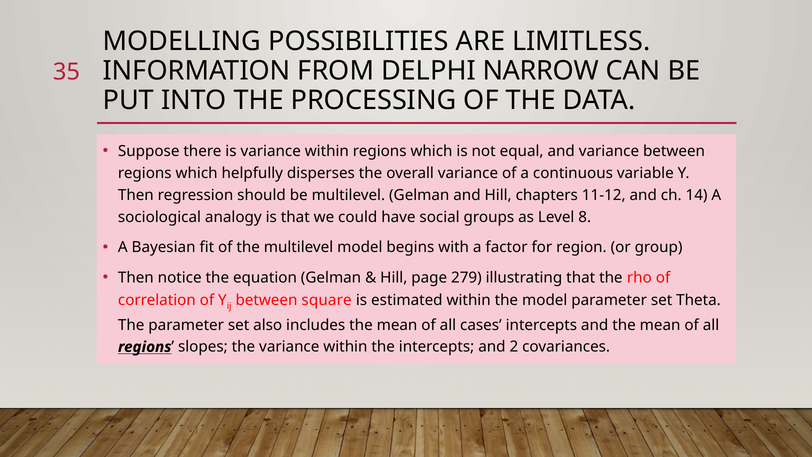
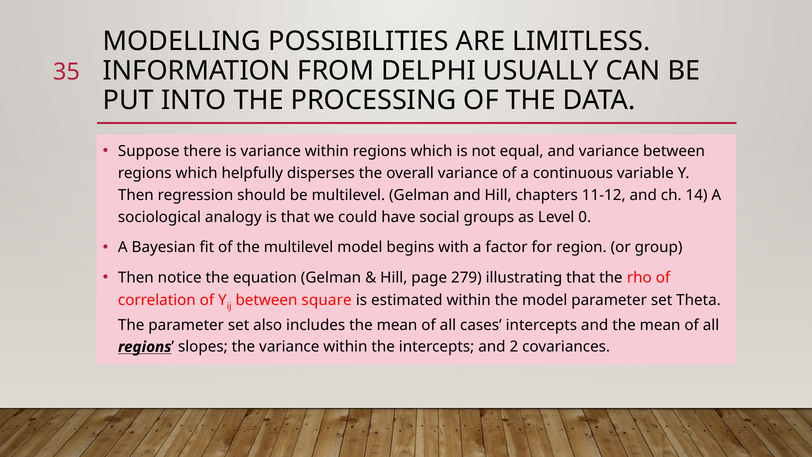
NARROW: NARROW -> USUALLY
8: 8 -> 0
